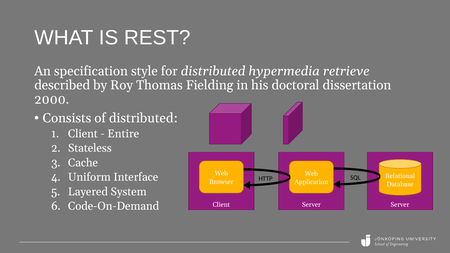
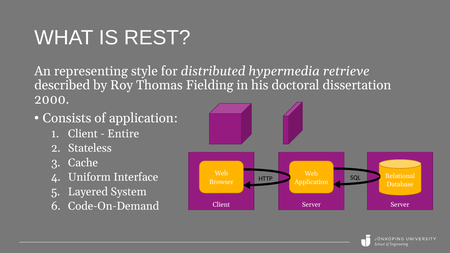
specification: specification -> representing
of distributed: distributed -> application
